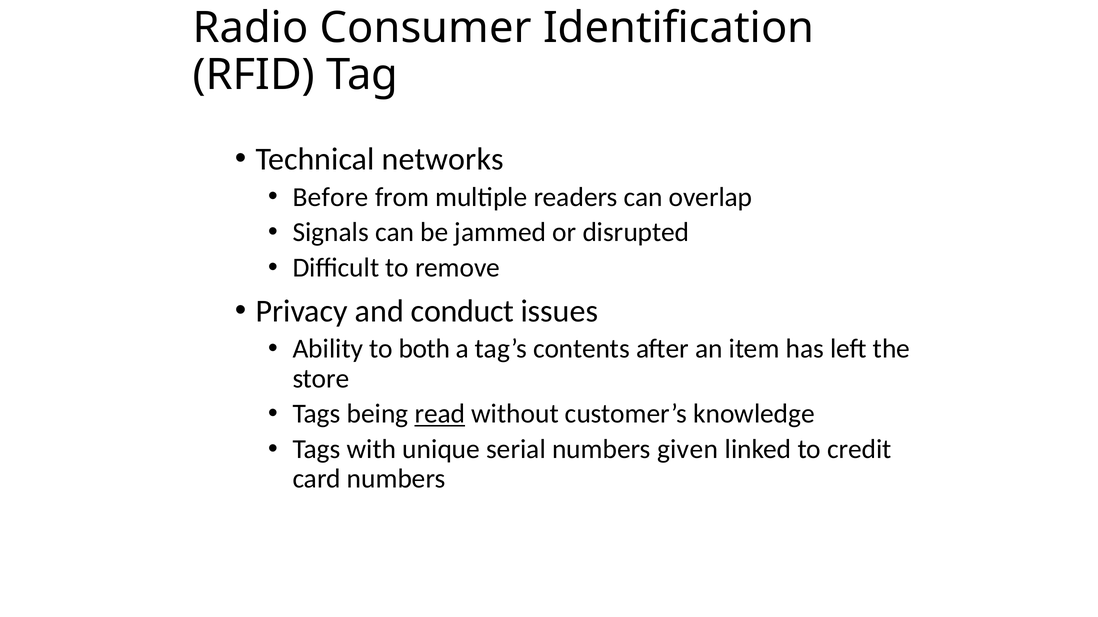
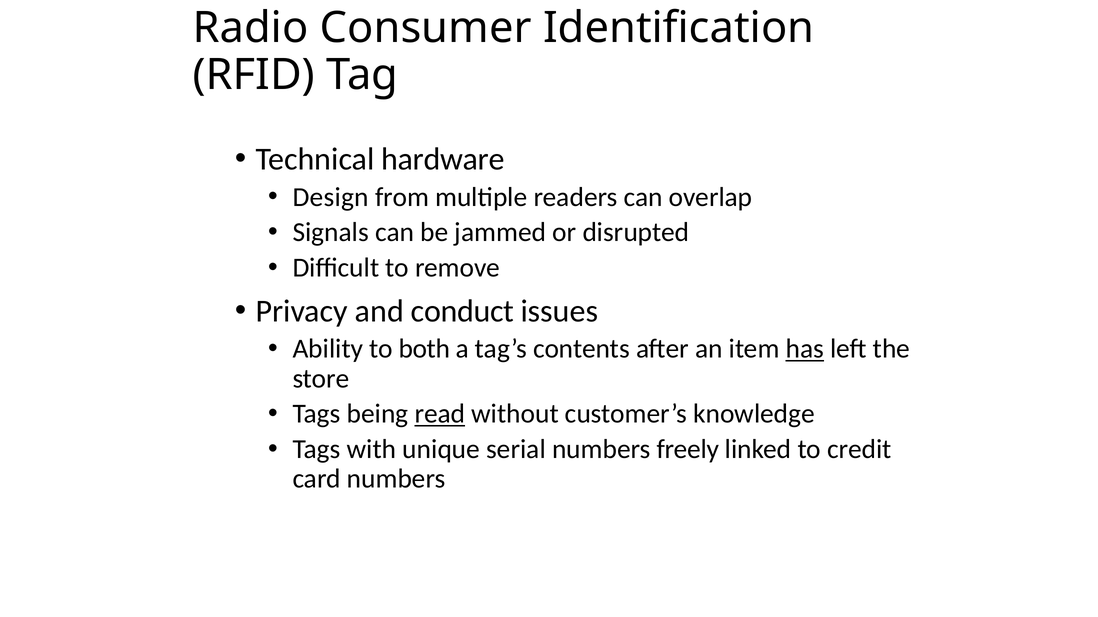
networks: networks -> hardware
Before: Before -> Design
has underline: none -> present
given: given -> freely
